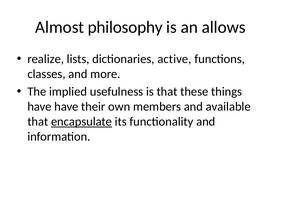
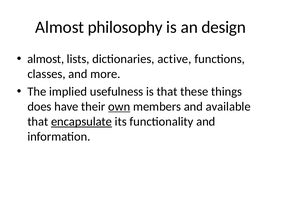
allows: allows -> design
realize at (46, 59): realize -> almost
have at (39, 106): have -> does
own underline: none -> present
